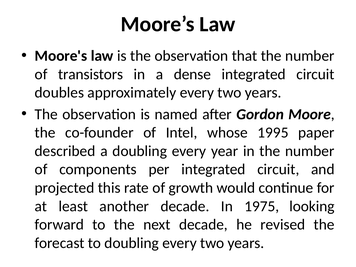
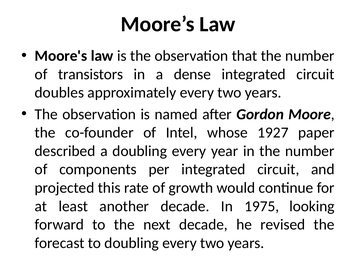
1995: 1995 -> 1927
